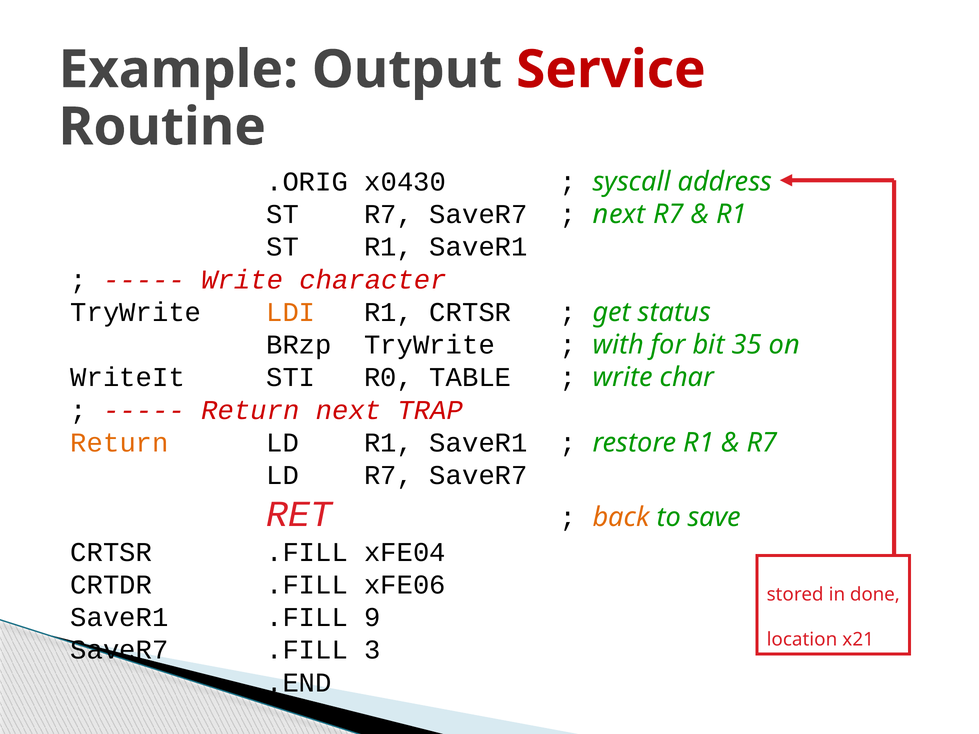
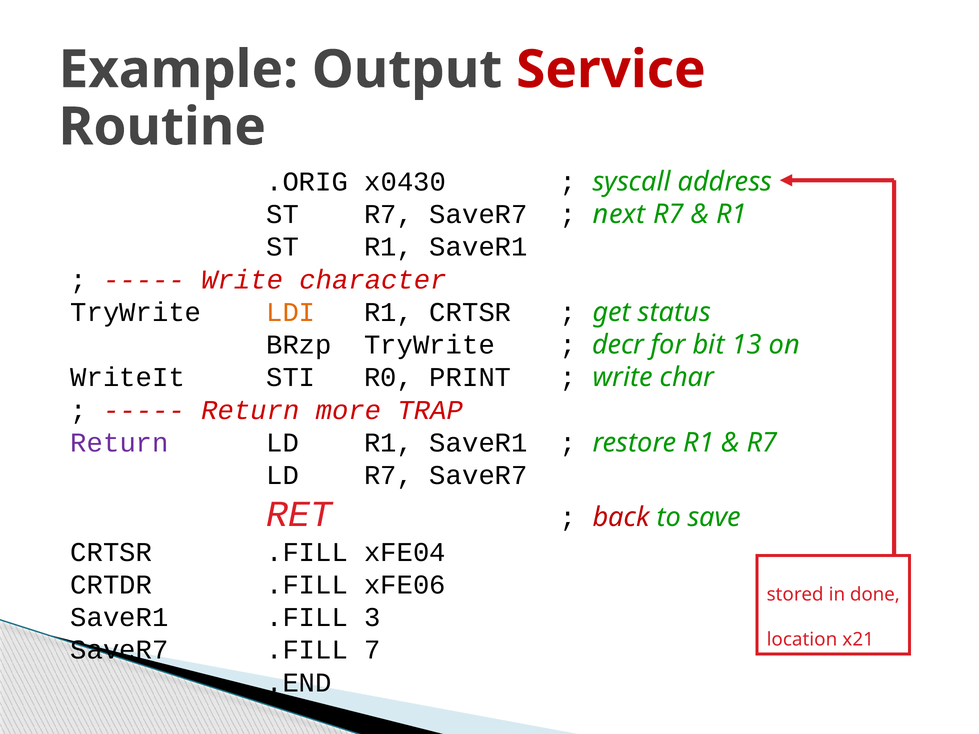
with: with -> decr
35: 35 -> 13
TABLE: TABLE -> PRINT
Return next: next -> more
Return at (120, 443) colour: orange -> purple
back colour: orange -> red
9: 9 -> 3
3: 3 -> 7
